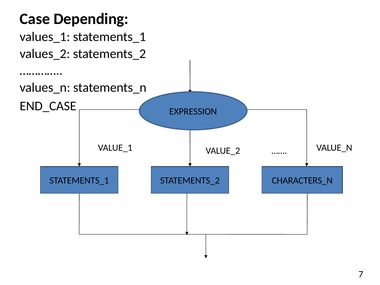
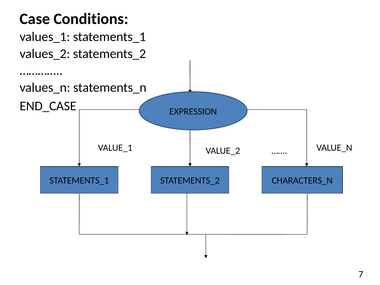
Depending: Depending -> Conditions
